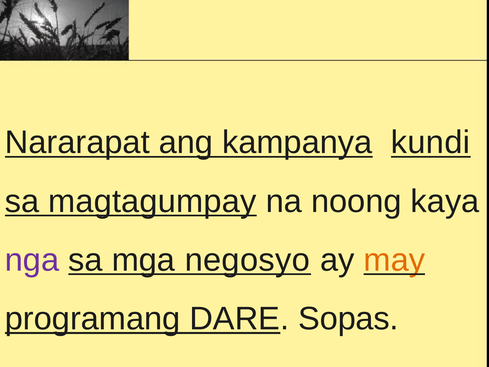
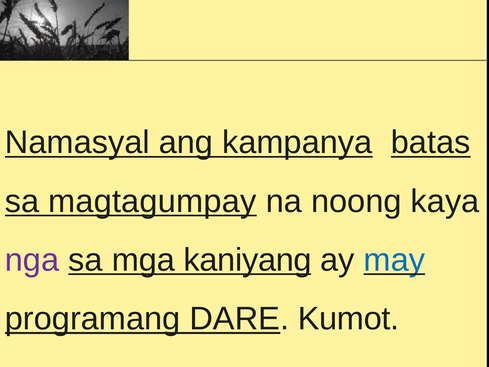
Nararapat: Nararapat -> Namasyal
kundi: kundi -> batas
negosyo: negosyo -> kaniyang
may colour: orange -> blue
Sopas: Sopas -> Kumot
